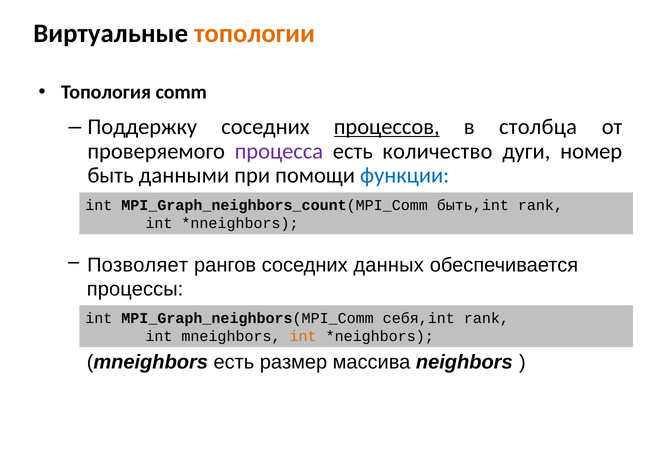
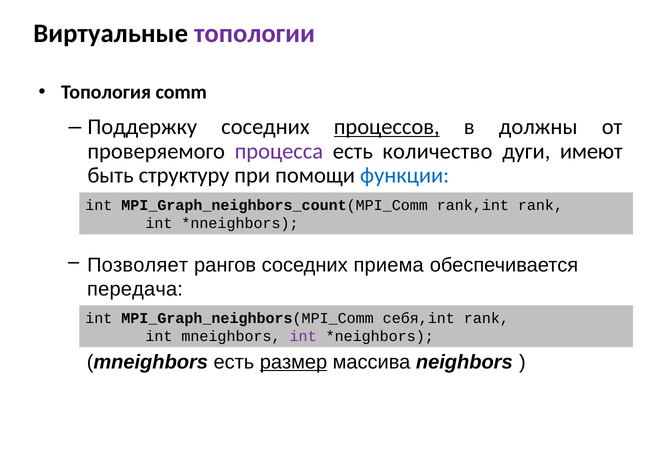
топологии colour: orange -> purple
столбца: столбца -> должны
номер: номер -> имеют
данными: данными -> структуру
быть,int: быть,int -> rank,int
данных: данных -> приема
процессы: процессы -> передача
int at (303, 337) colour: orange -> purple
размер underline: none -> present
